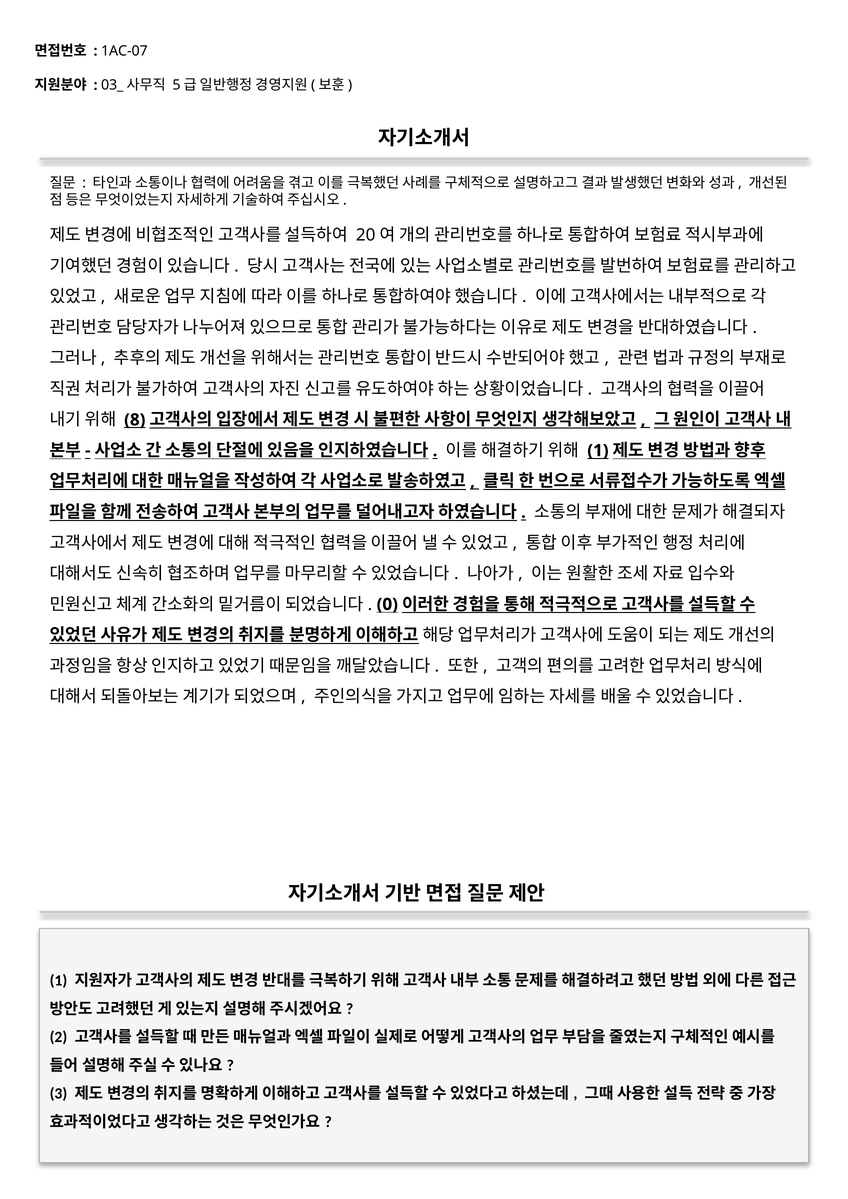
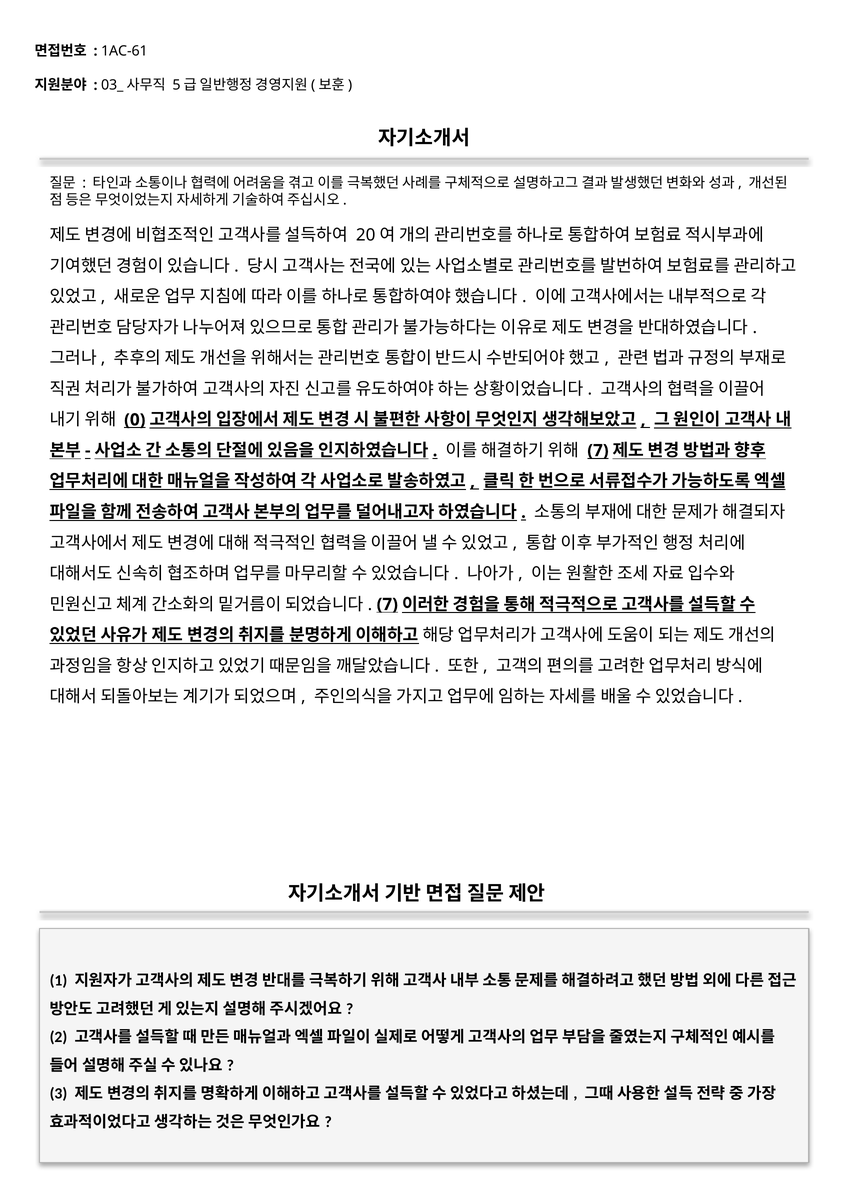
1AC-07: 1AC-07 -> 1AC-61
8: 8 -> 0
1 at (598, 451): 1 -> 7
0 at (387, 605): 0 -> 7
